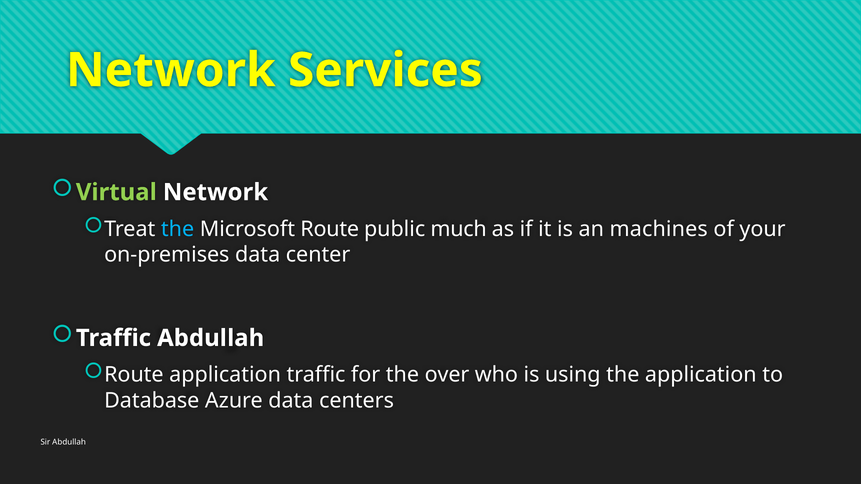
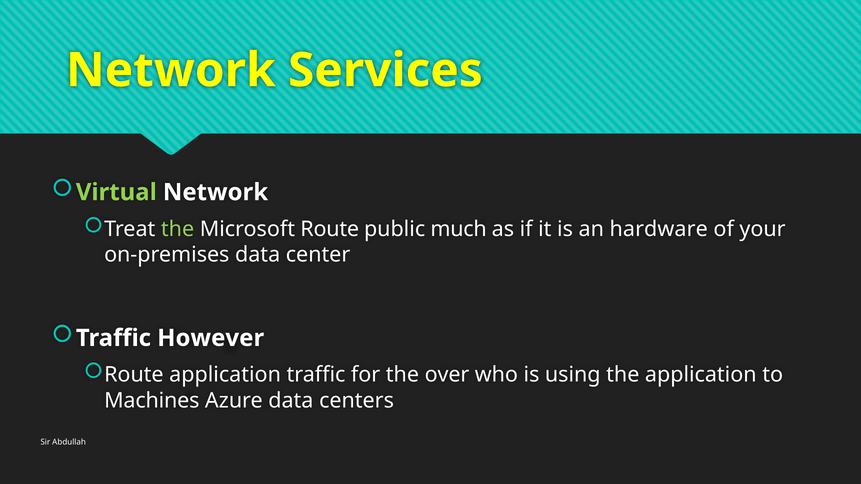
the at (178, 229) colour: light blue -> light green
machines: machines -> hardware
Traffic Abdullah: Abdullah -> However
Database: Database -> Machines
